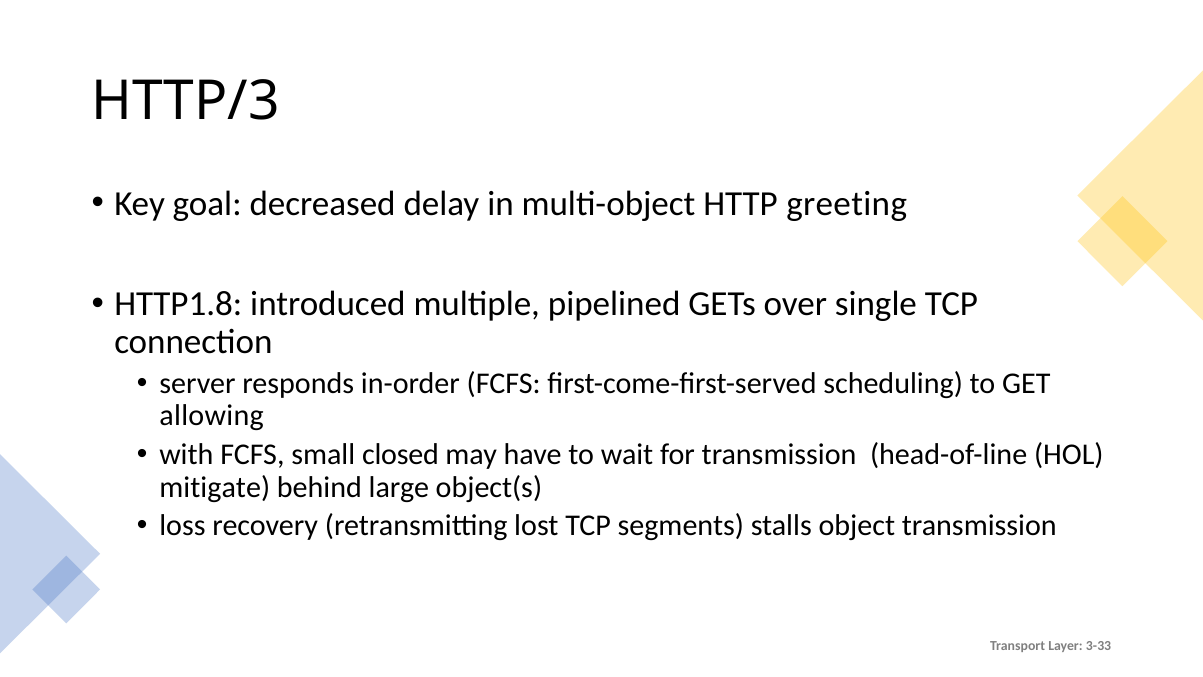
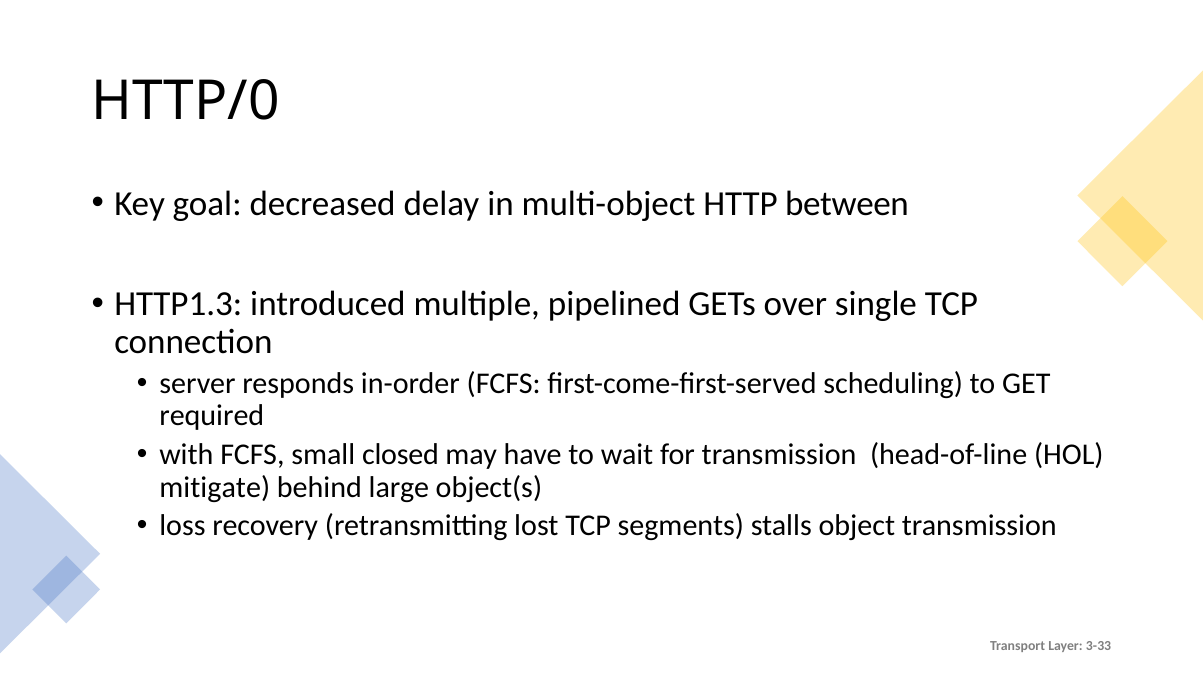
HTTP/3: HTTP/3 -> HTTP/0
greeting: greeting -> between
HTTP1.8: HTTP1.8 -> HTTP1.3
allowing: allowing -> required
